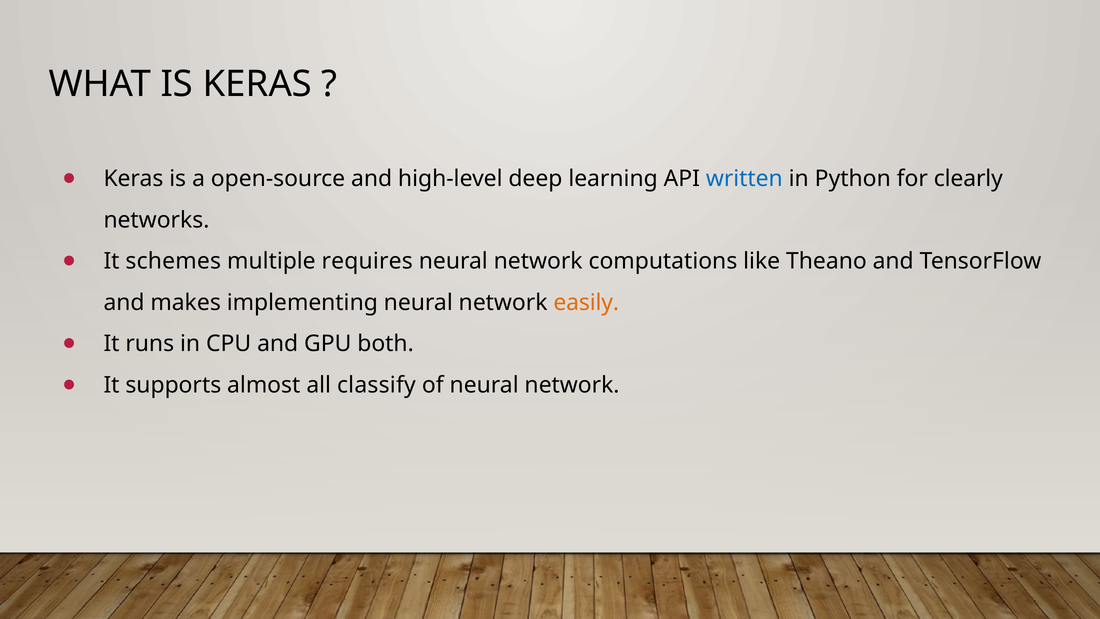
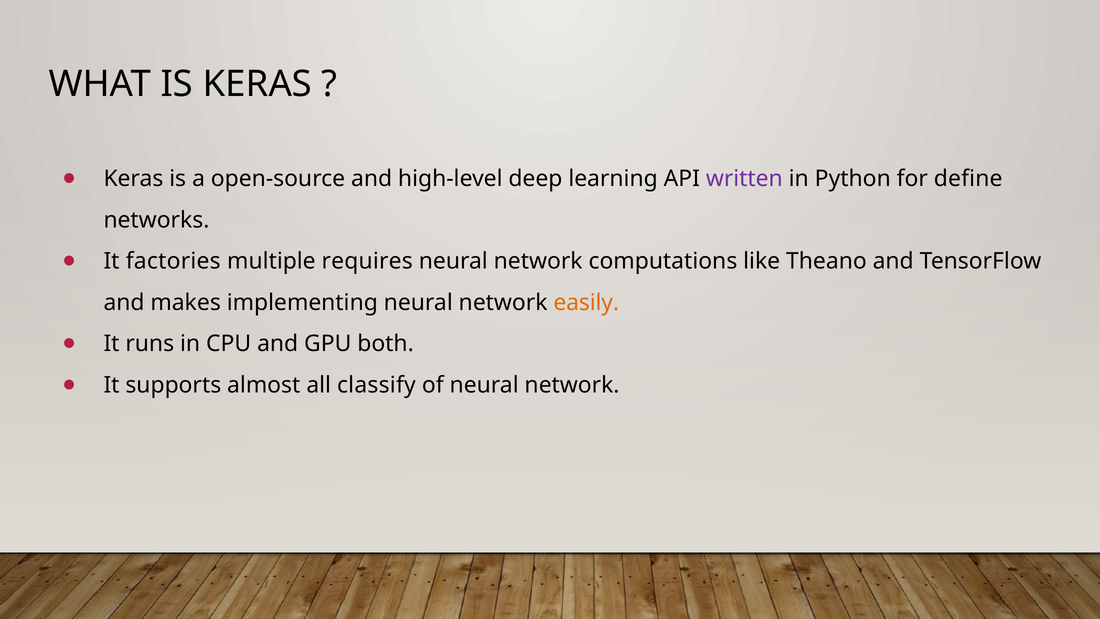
written colour: blue -> purple
clearly: clearly -> define
schemes: schemes -> factories
